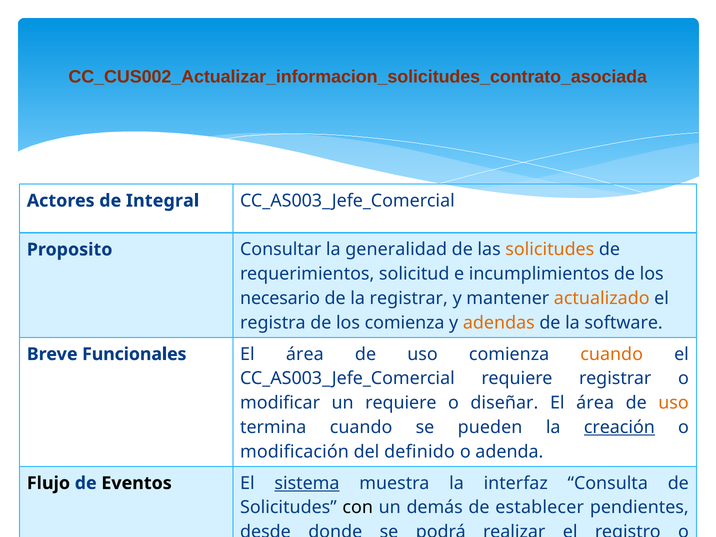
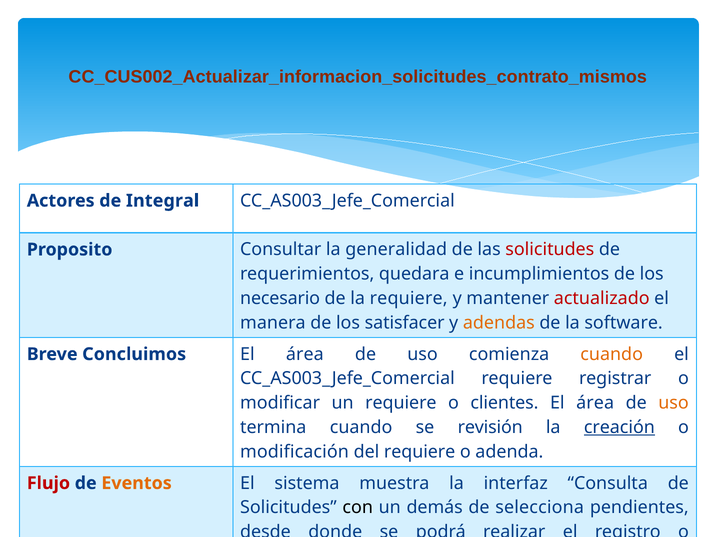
CC_CUS002_Actualizar_informacion_solicitudes_contrato_asociada: CC_CUS002_Actualizar_informacion_solicitudes_contrato_asociada -> CC_CUS002_Actualizar_informacion_solicitudes_contrato_mismos
solicitudes at (550, 250) colour: orange -> red
solicitud: solicitud -> quedara
la registrar: registrar -> requiere
actualizado colour: orange -> red
registra: registra -> manera
los comienza: comienza -> satisfacer
Funcionales: Funcionales -> Concluimos
diseñar: diseñar -> clientes
pueden: pueden -> revisión
del definido: definido -> requiere
Flujo colour: black -> red
Eventos colour: black -> orange
sistema underline: present -> none
establecer: establecer -> selecciona
